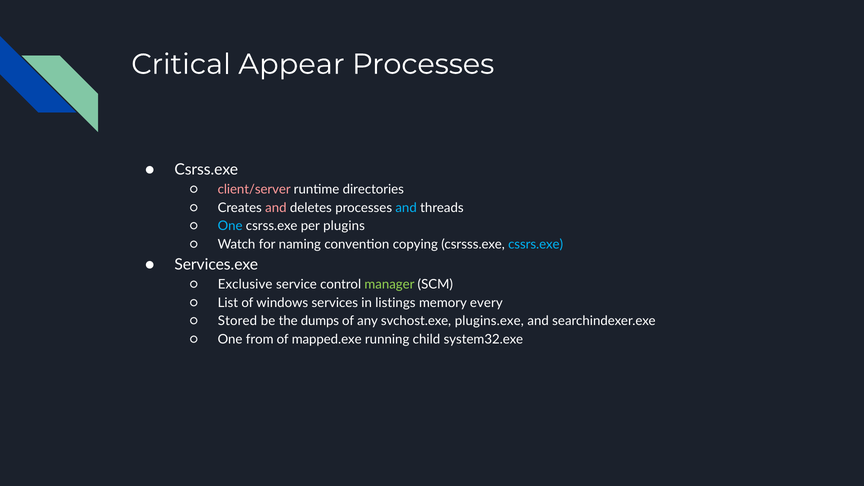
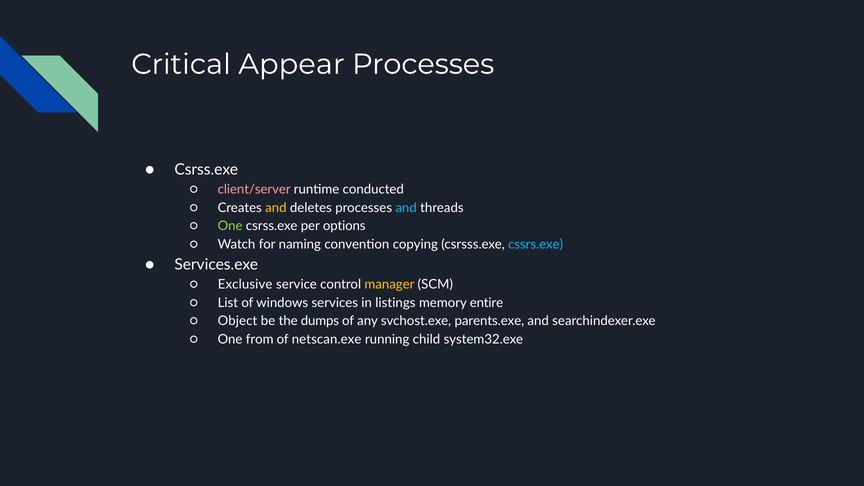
directories: directories -> conducted
and at (276, 208) colour: pink -> yellow
One at (230, 226) colour: light blue -> light green
plugins: plugins -> options
manager colour: light green -> yellow
every: every -> entire
Stored: Stored -> Object
plugins.exe: plugins.exe -> parents.exe
mapped.exe: mapped.exe -> netscan.exe
